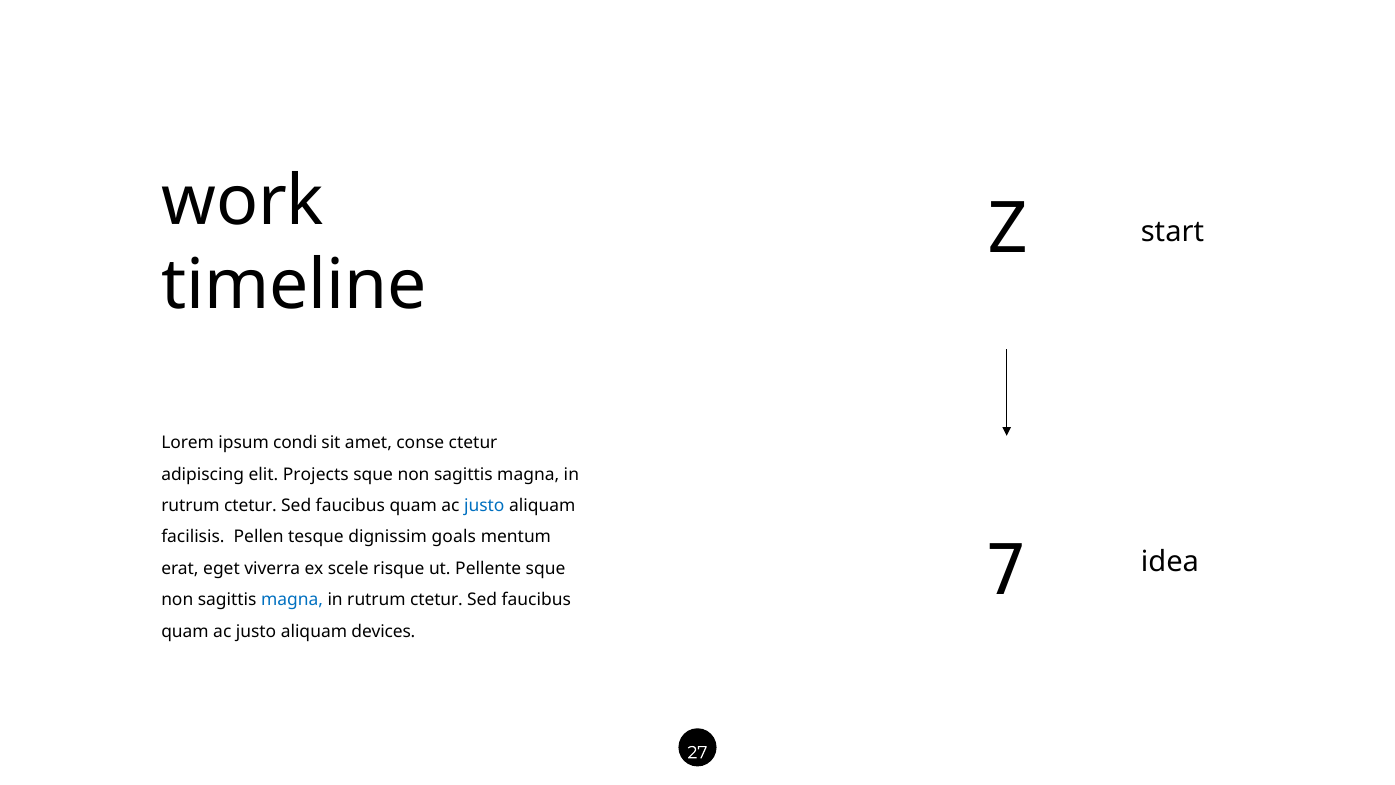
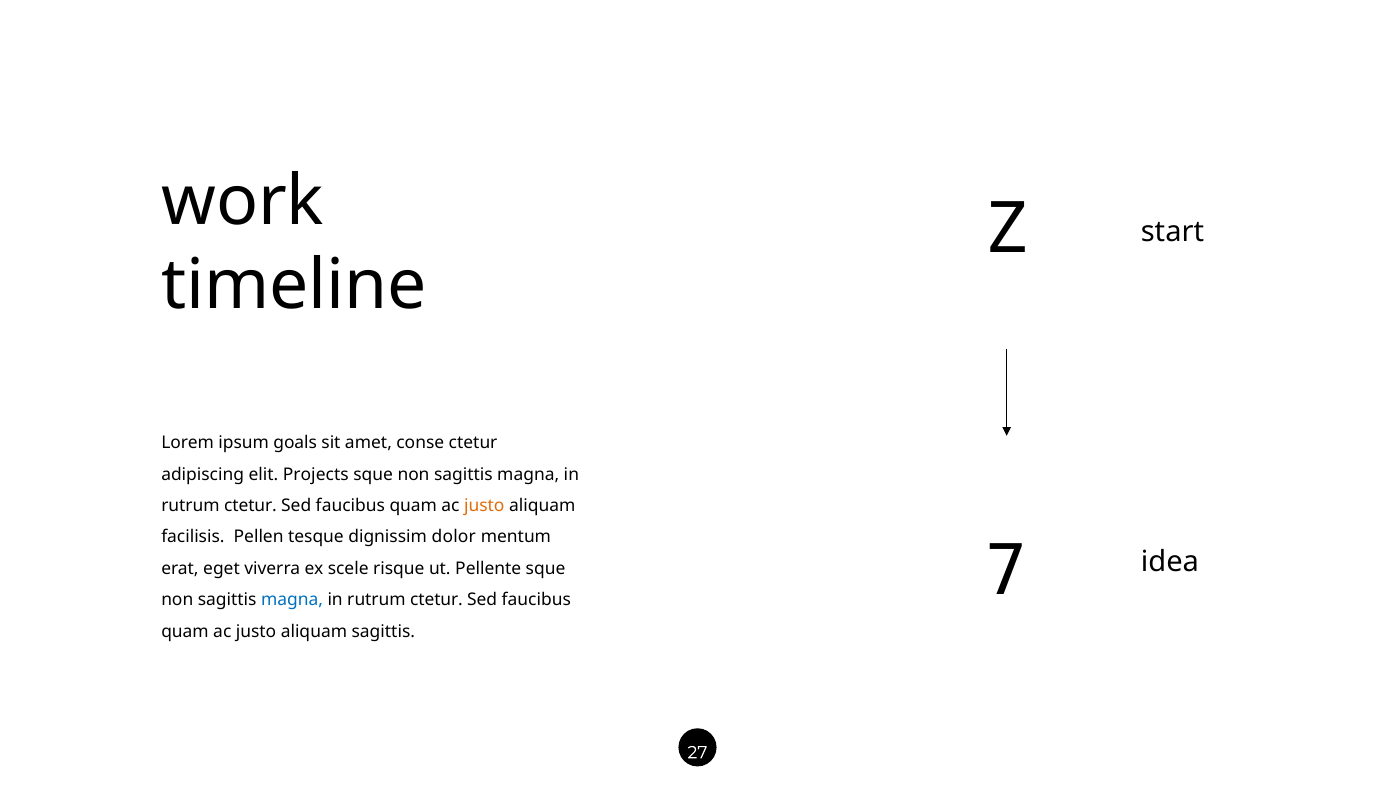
condi: condi -> goals
justo at (484, 505) colour: blue -> orange
goals: goals -> dolor
aliquam devices: devices -> sagittis
